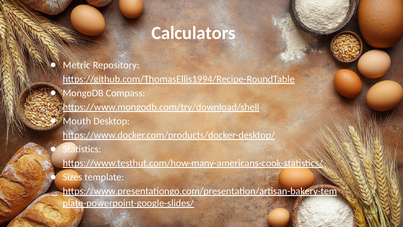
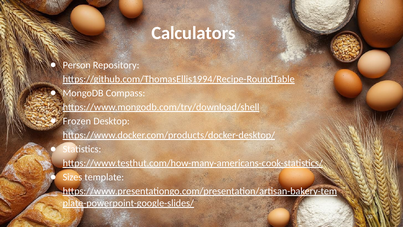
Metric: Metric -> Person
Mouth: Mouth -> Frozen
